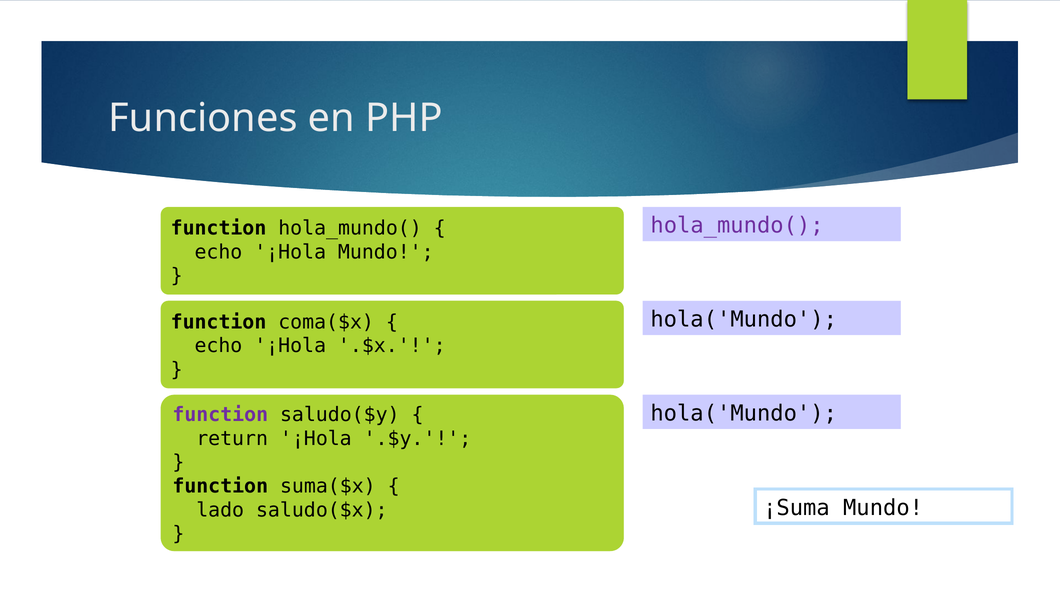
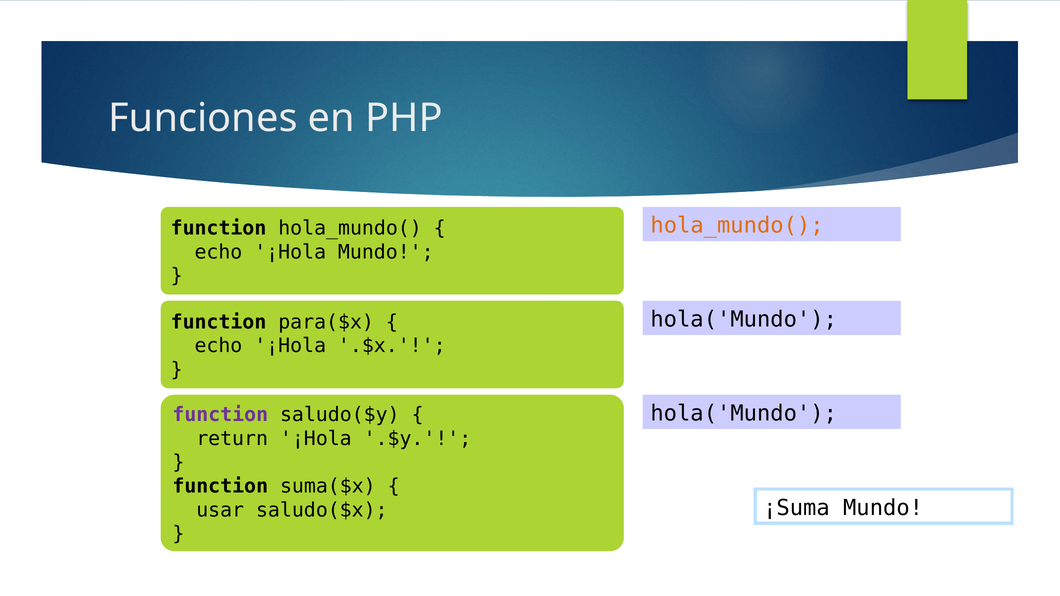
hola_mundo( at (737, 226) colour: purple -> orange
coma($x: coma($x -> para($x
lado: lado -> usar
